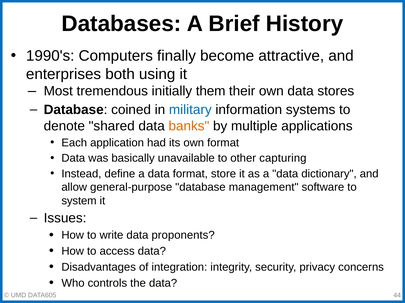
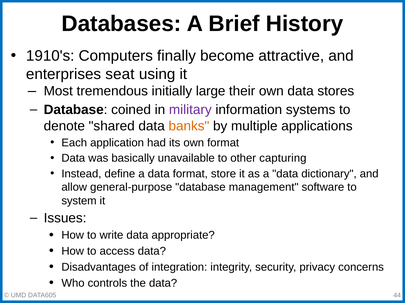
1990's: 1990's -> 1910's
both: both -> seat
them: them -> large
military colour: blue -> purple
proponents: proponents -> appropriate
